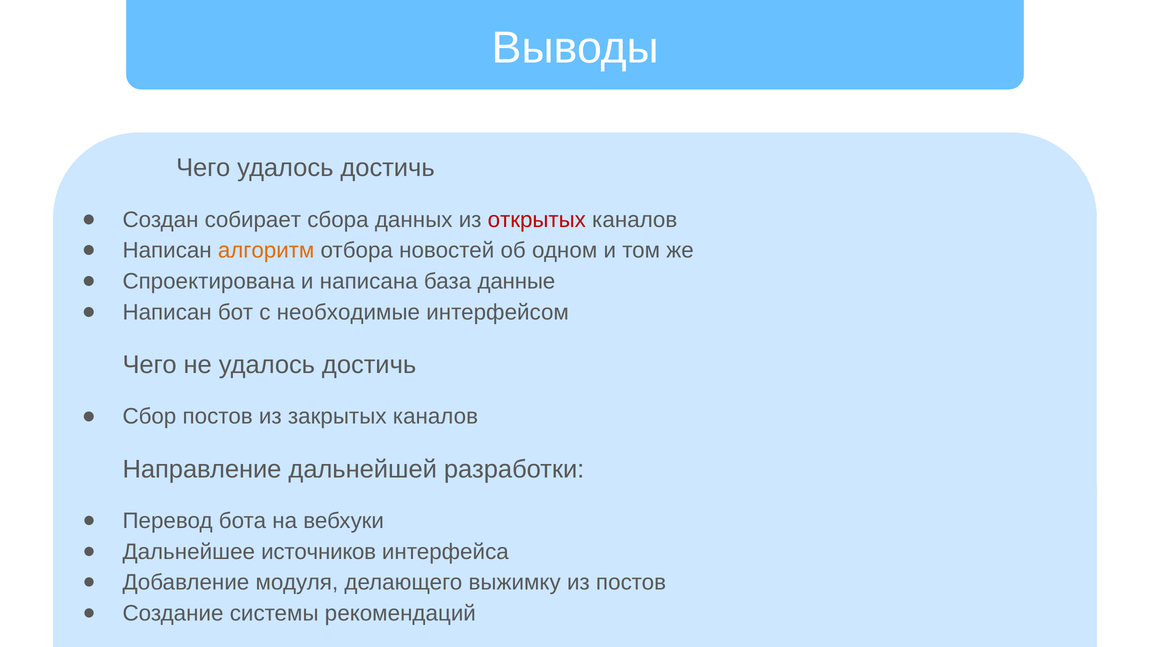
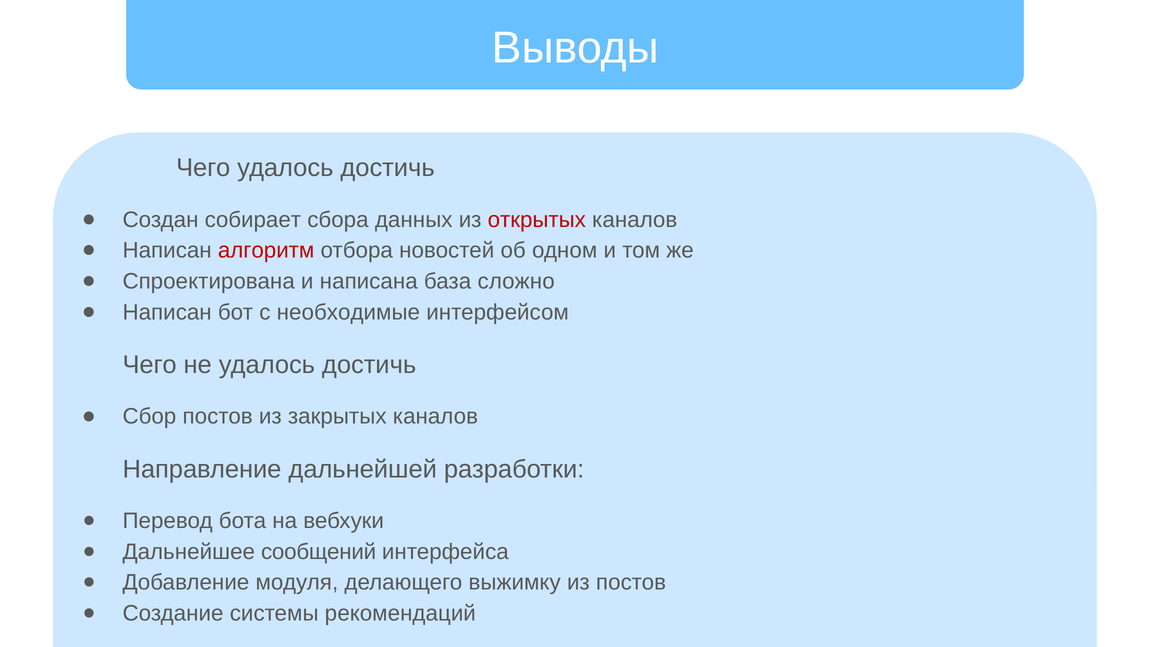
алгоритм colour: orange -> red
данные: данные -> сложно
источников: источников -> сообщений
